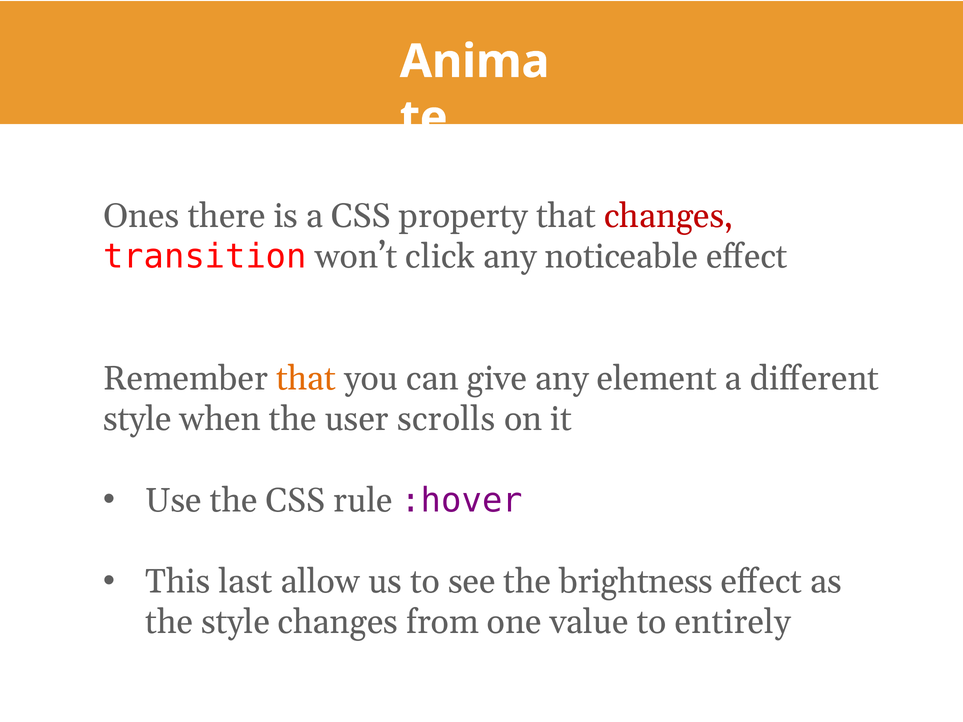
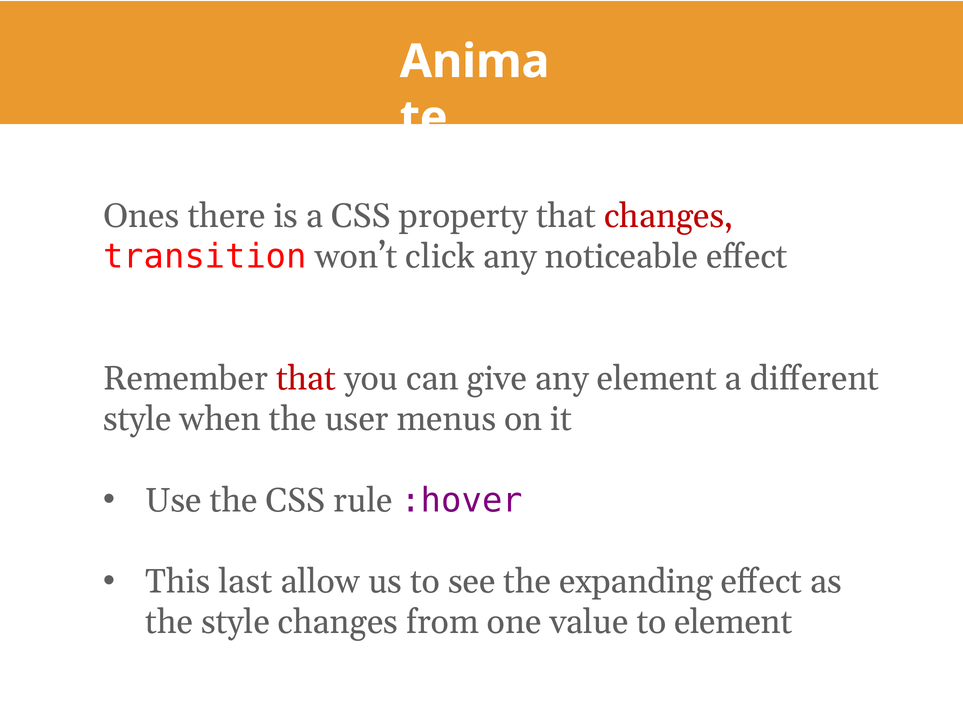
that at (306, 379) colour: orange -> red
scrolls: scrolls -> menus
brightness: brightness -> expanding
to entirely: entirely -> element
